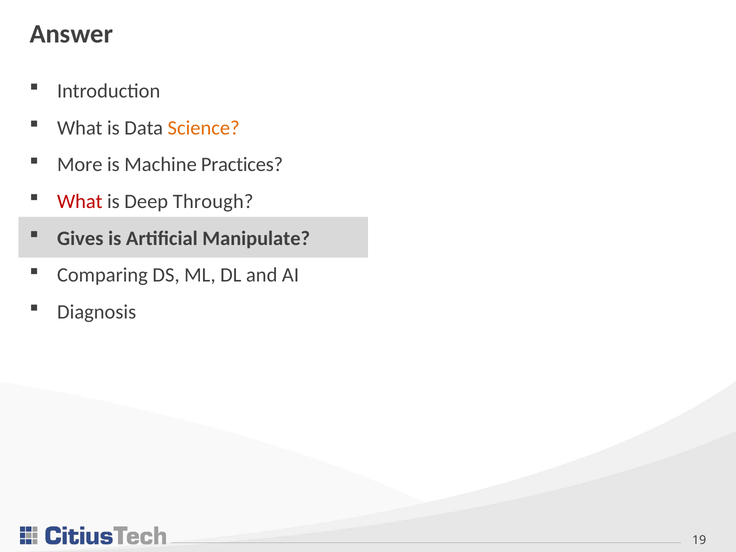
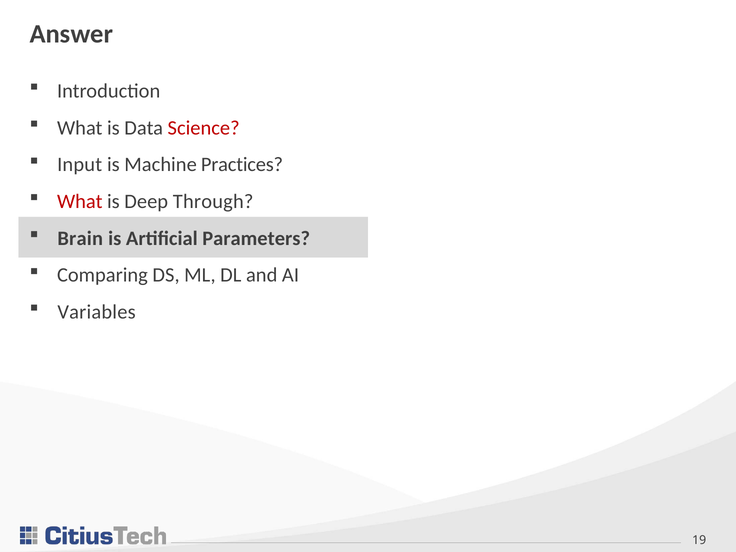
Science colour: orange -> red
More: More -> Input
Gives: Gives -> Brain
Manipulate: Manipulate -> Parameters
Diagnosis: Diagnosis -> Variables
